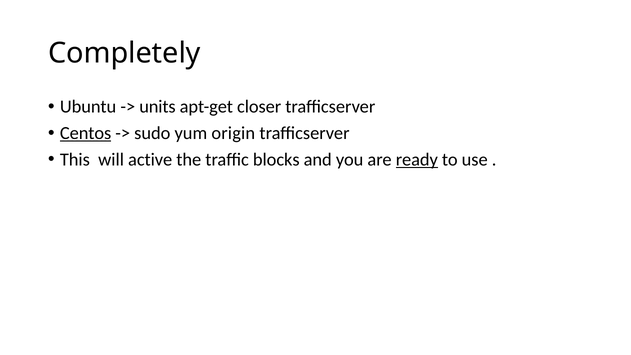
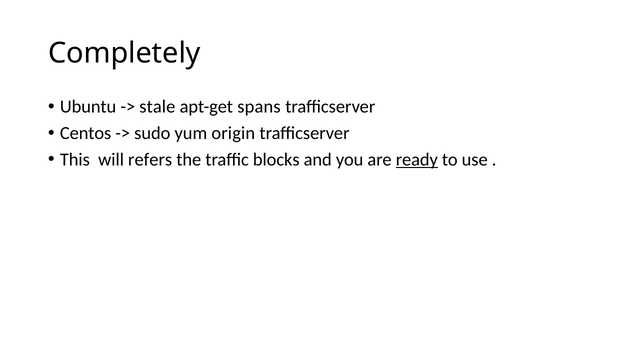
units: units -> stale
closer: closer -> spans
Centos underline: present -> none
active: active -> refers
